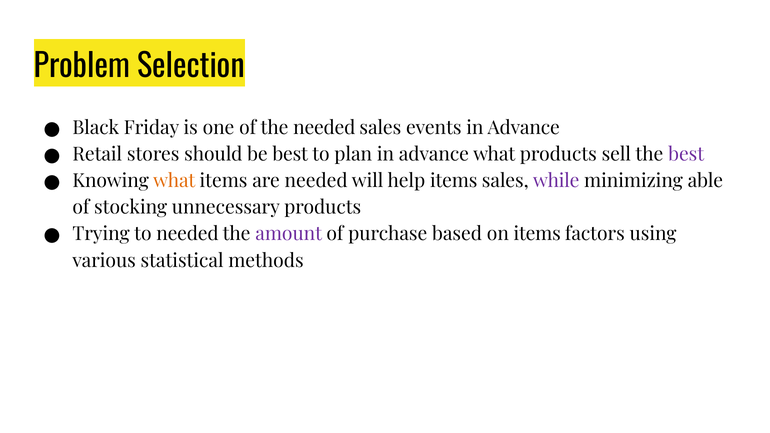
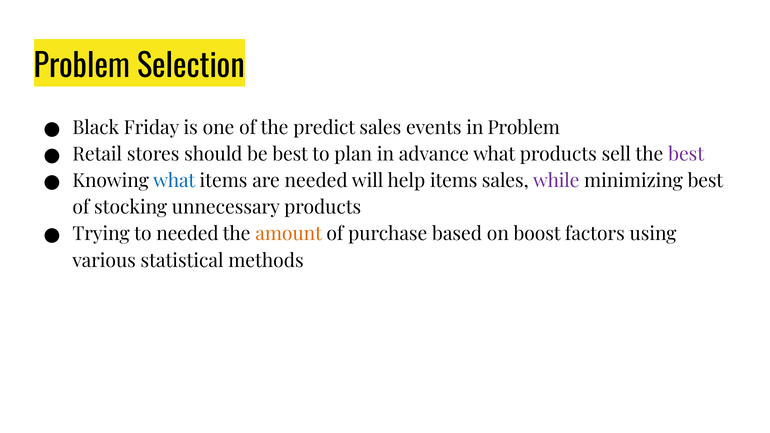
the needed: needed -> predict
events in Advance: Advance -> Problem
what at (174, 181) colour: orange -> blue
minimizing able: able -> best
amount colour: purple -> orange
on items: items -> boost
